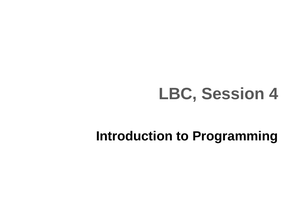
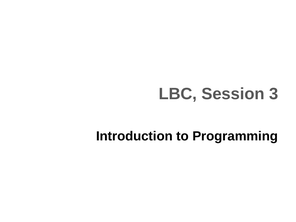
4: 4 -> 3
